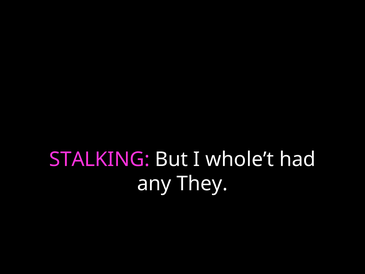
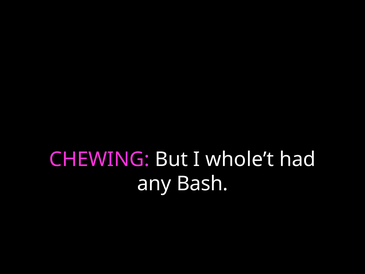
STALKING: STALKING -> CHEWING
They: They -> Bash
